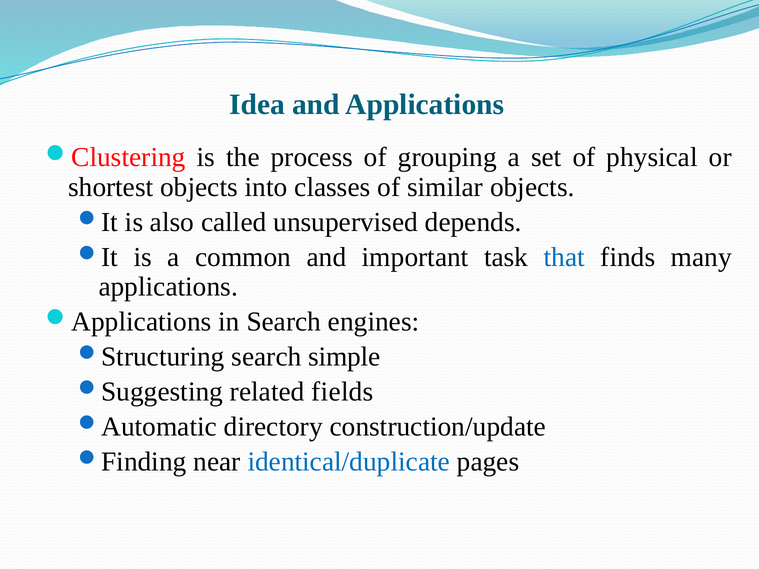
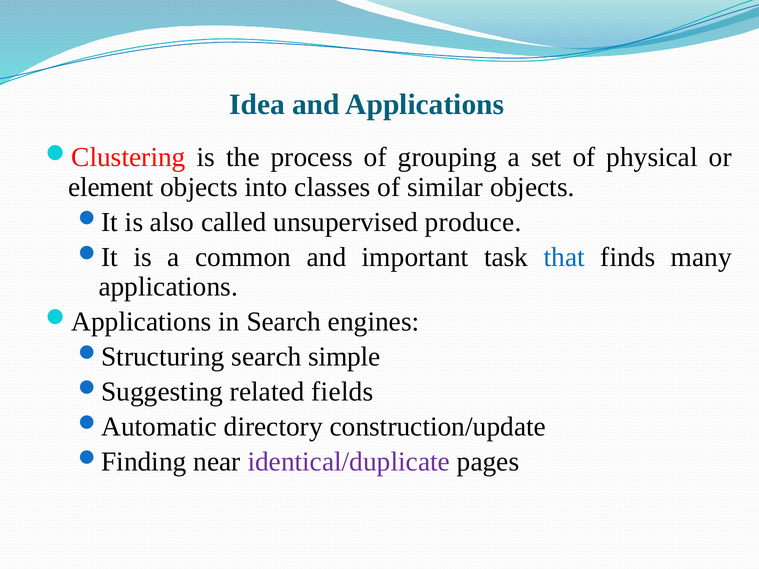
shortest: shortest -> element
depends: depends -> produce
identical/duplicate colour: blue -> purple
